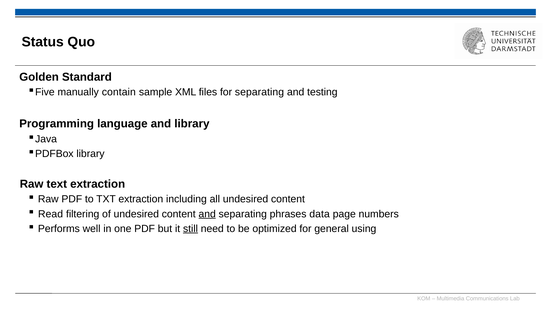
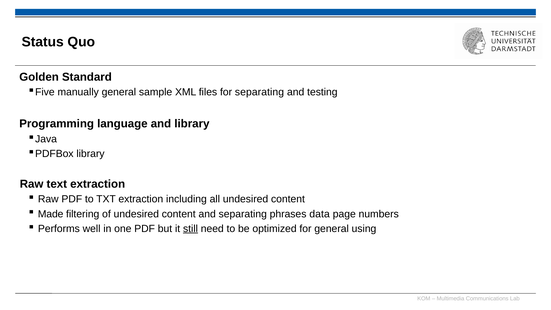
manually contain: contain -> general
Read: Read -> Made
and at (207, 214) underline: present -> none
